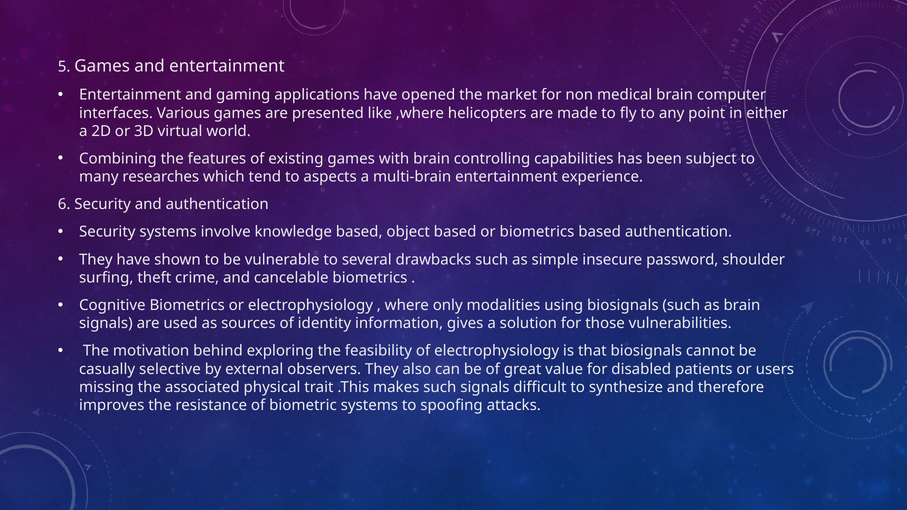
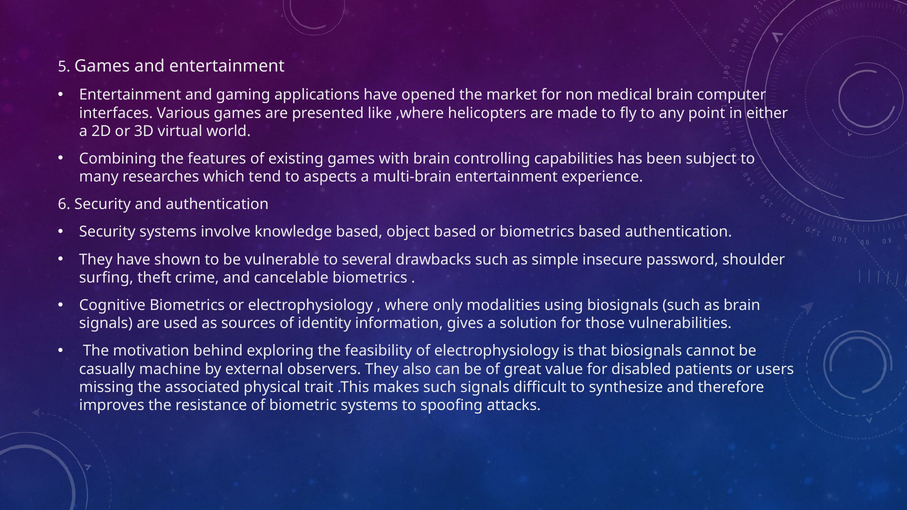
selective: selective -> machine
